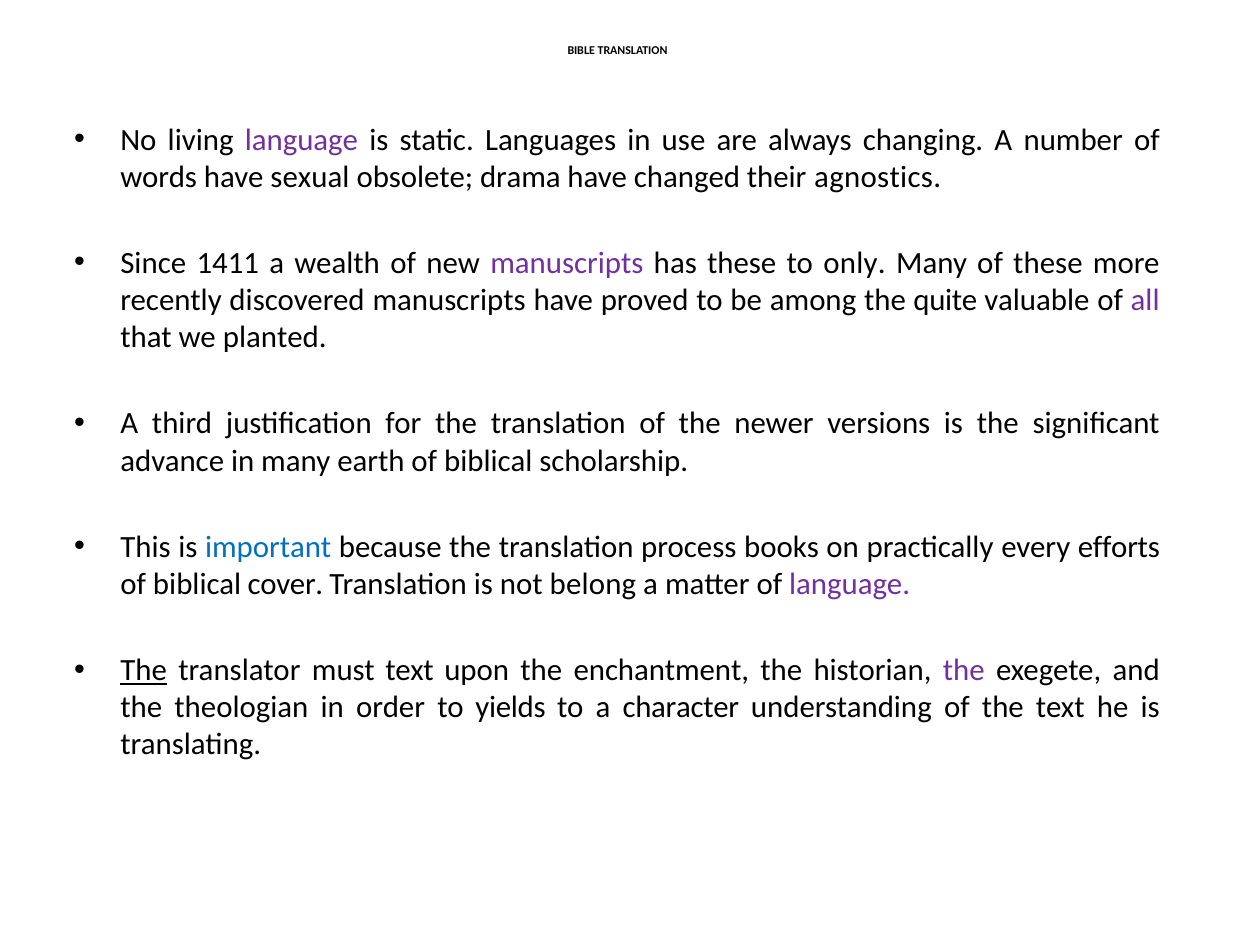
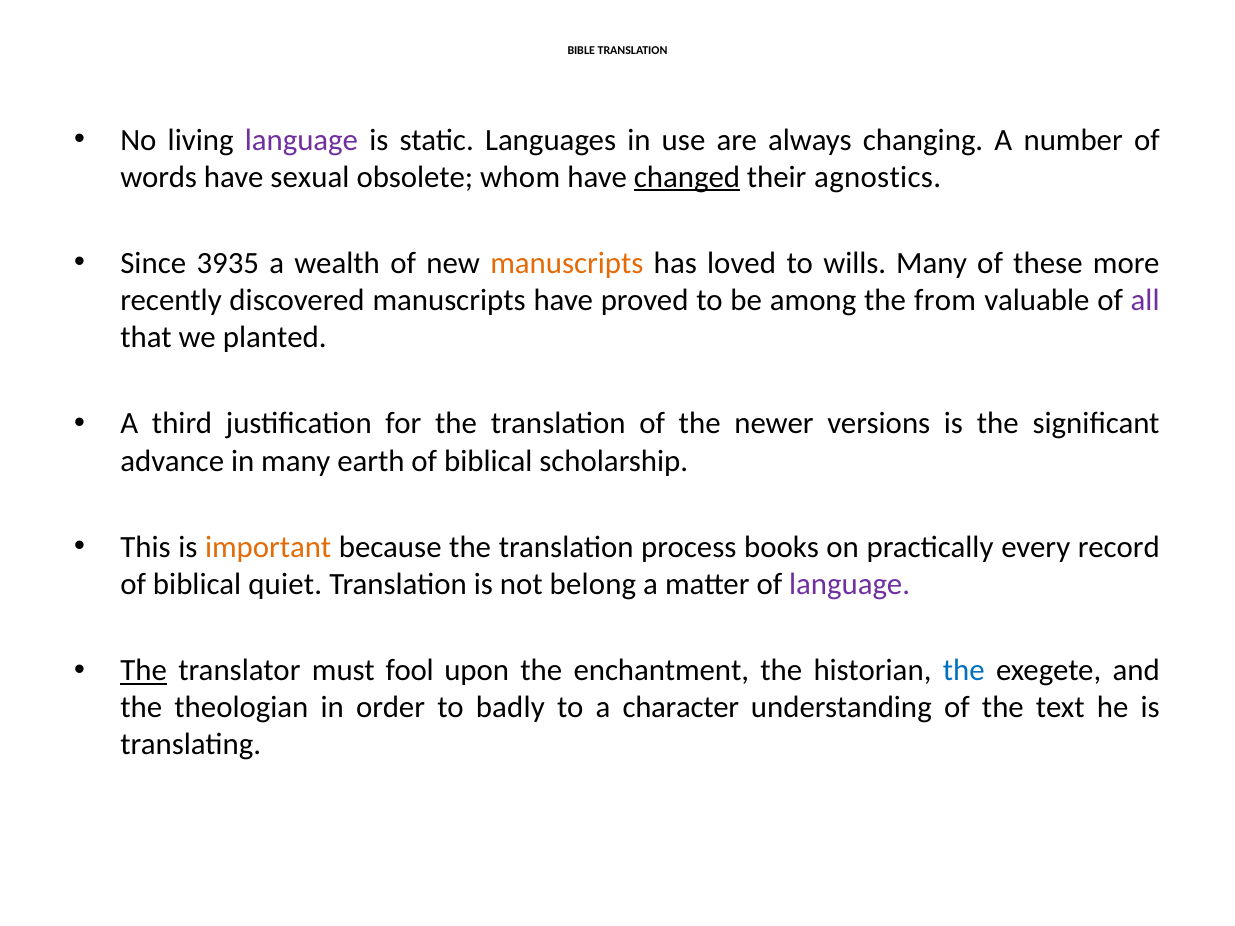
drama: drama -> whom
changed underline: none -> present
1411: 1411 -> 3935
manuscripts at (567, 263) colour: purple -> orange
has these: these -> loved
only: only -> wills
quite: quite -> from
important colour: blue -> orange
efforts: efforts -> record
cover: cover -> quiet
must text: text -> fool
the at (964, 671) colour: purple -> blue
yields: yields -> badly
